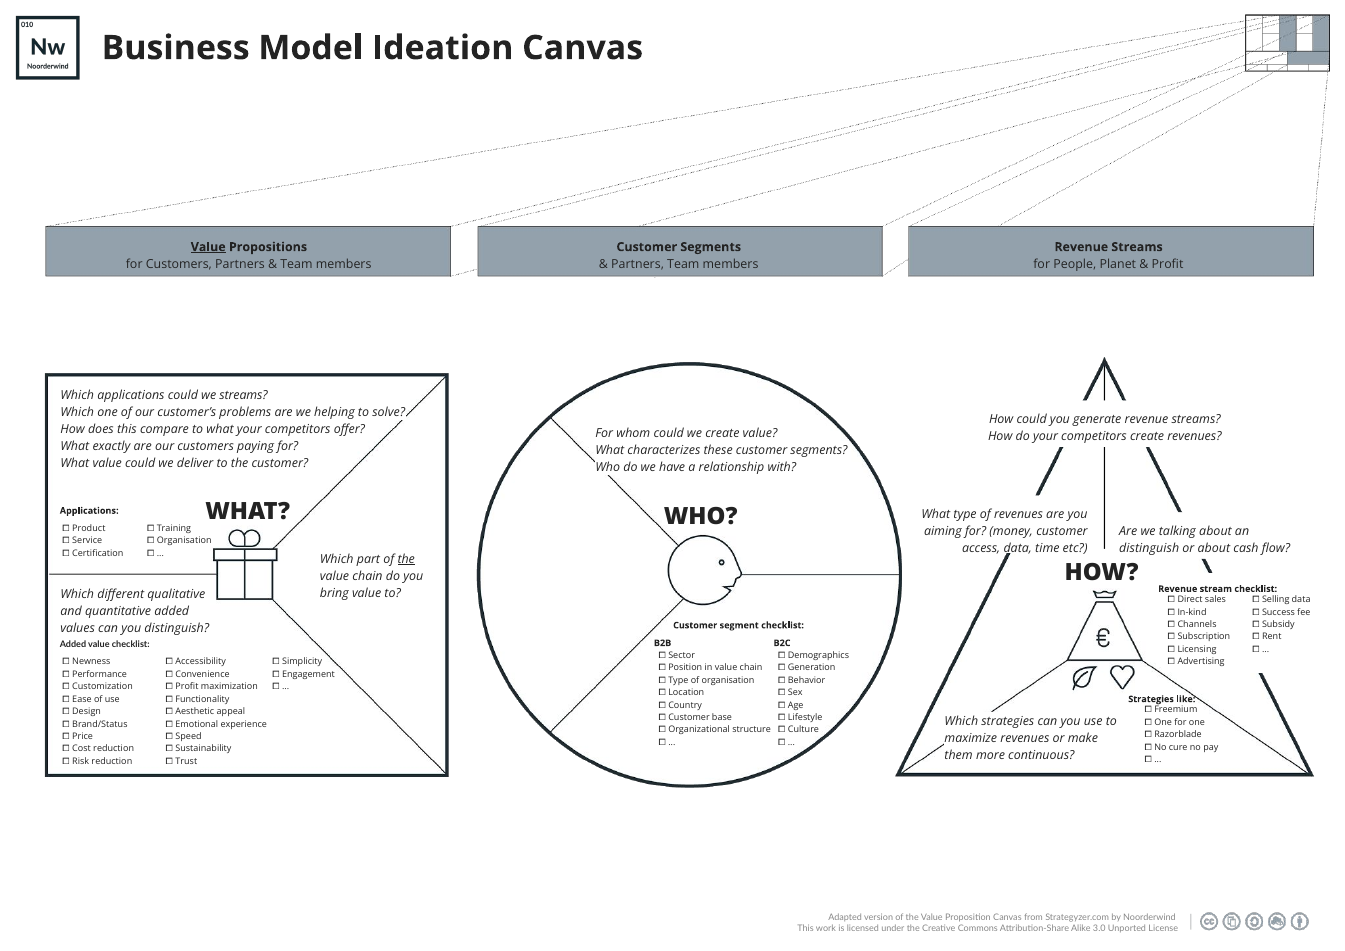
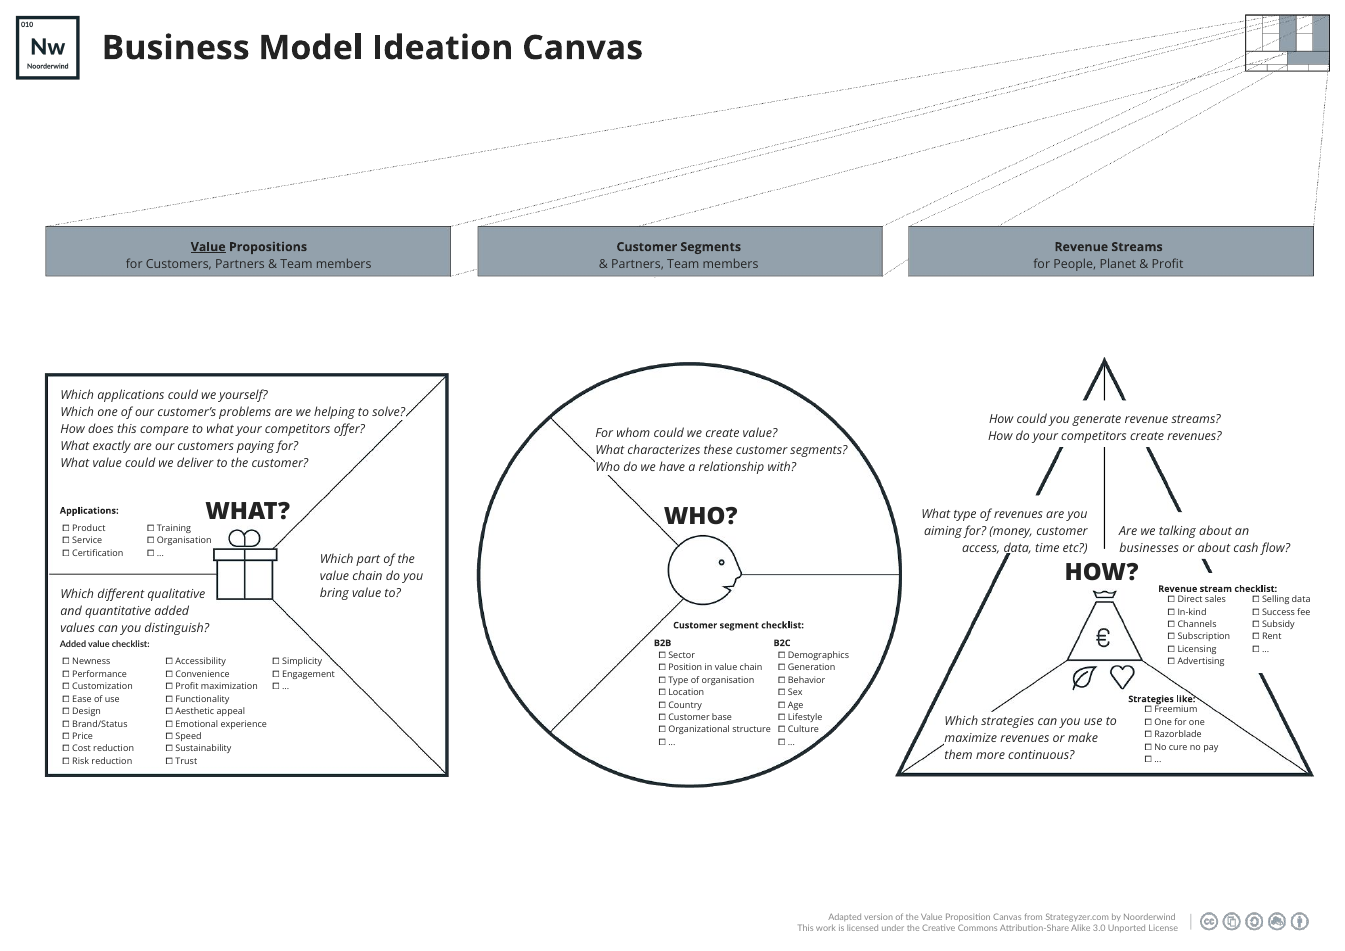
we streams: streams -> yourself
distinguish at (1149, 548): distinguish -> businesses
the at (406, 560) underline: present -> none
